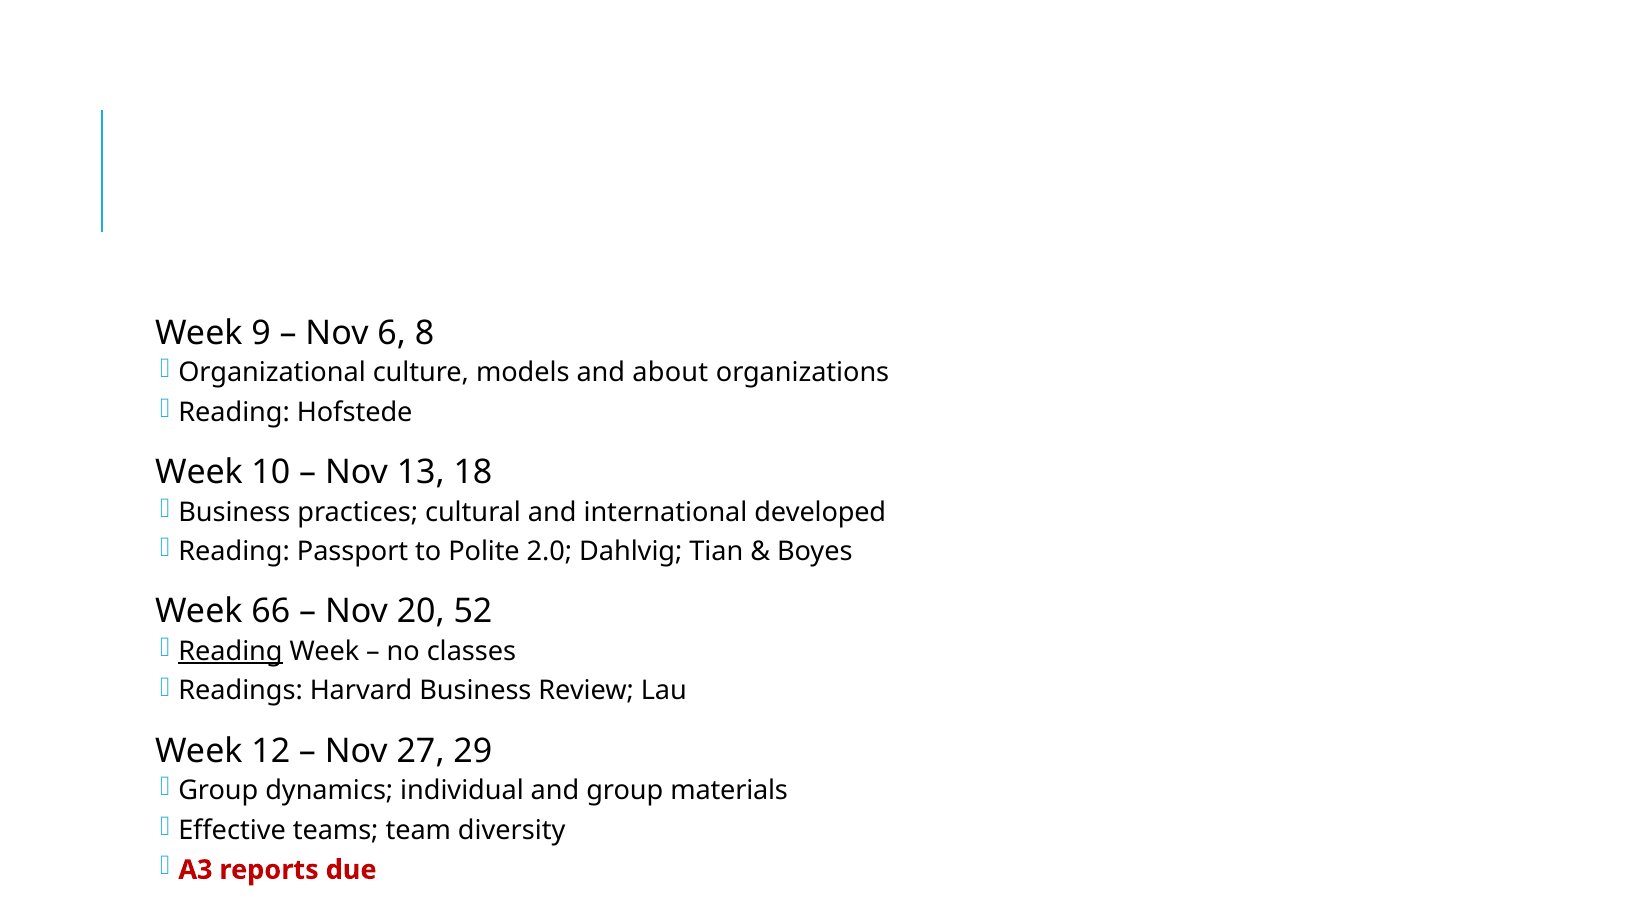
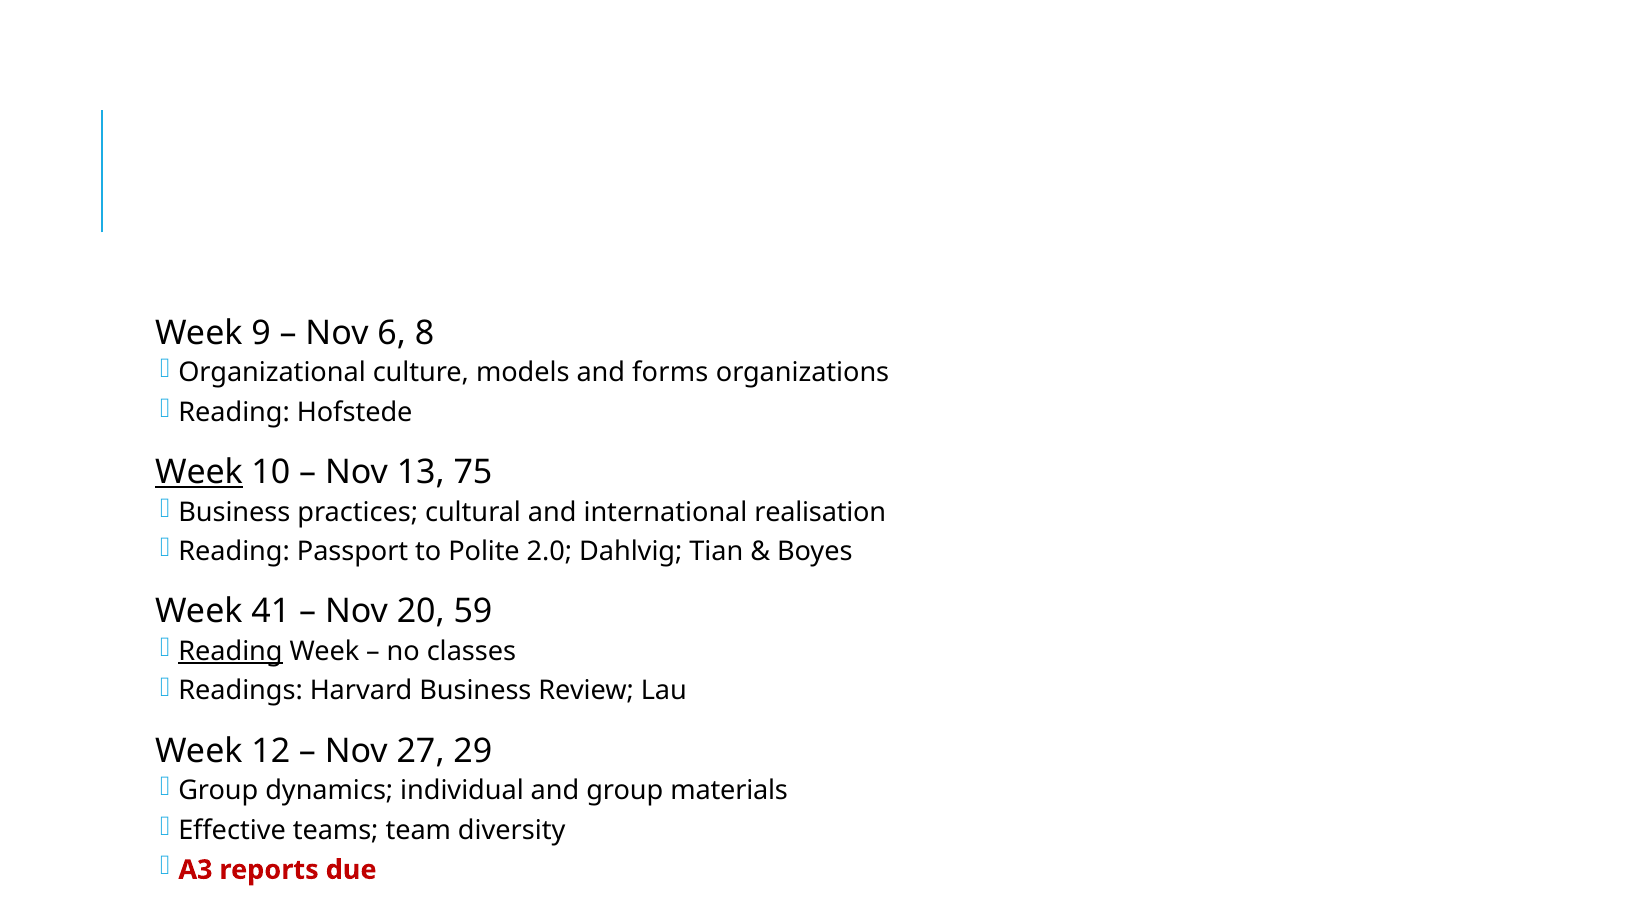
about: about -> forms
Week at (199, 473) underline: none -> present
18: 18 -> 75
developed: developed -> realisation
66: 66 -> 41
52: 52 -> 59
